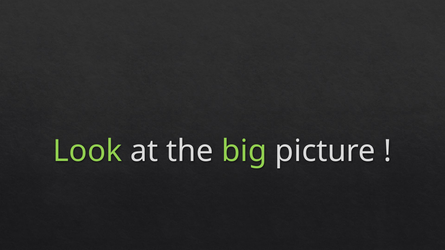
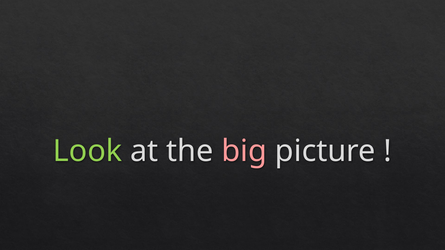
big colour: light green -> pink
